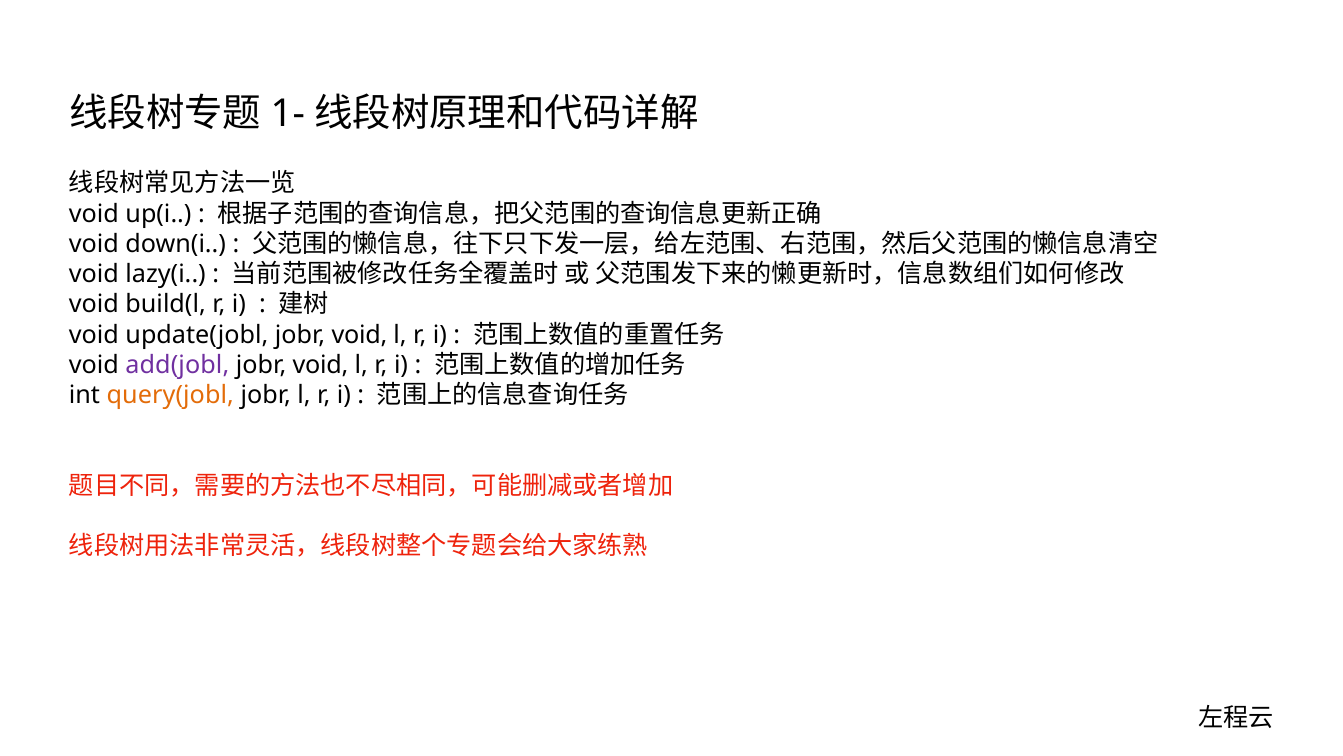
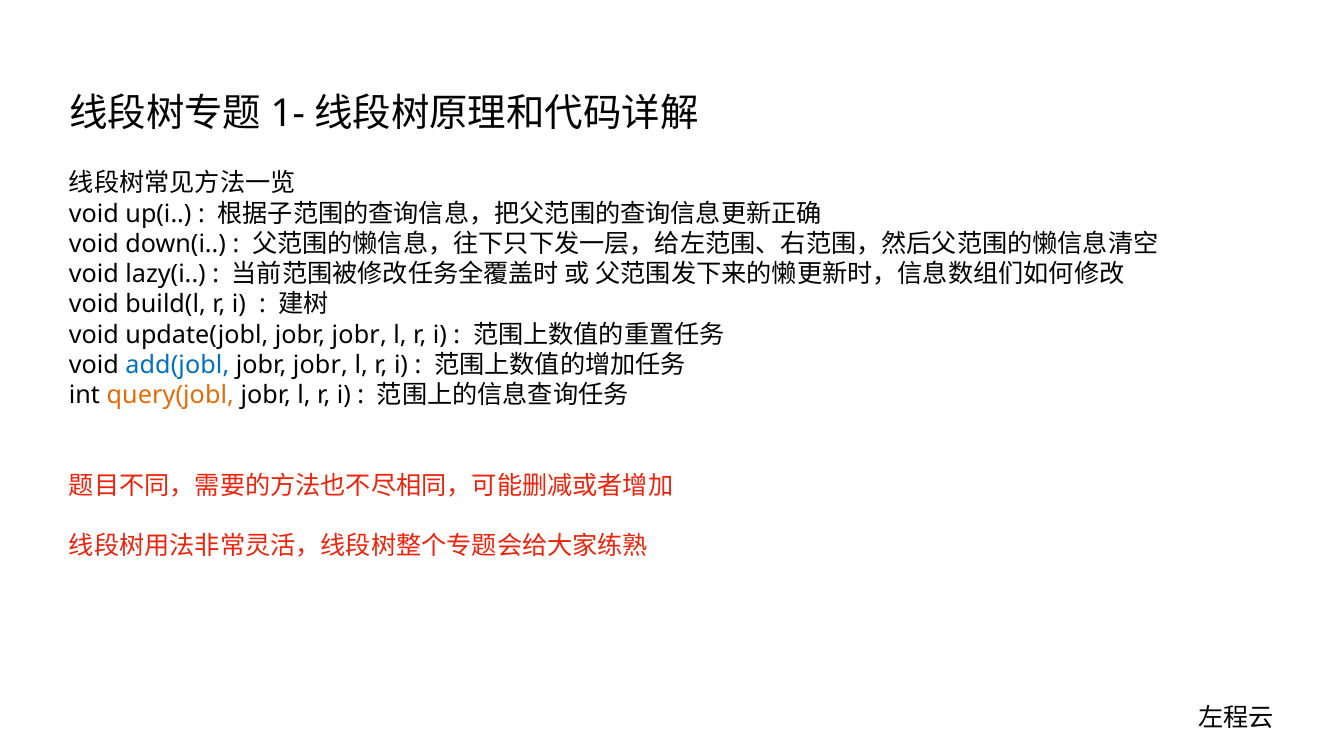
update(jobl jobr void: void -> jobr
add(jobl colour: purple -> blue
void at (321, 365): void -> jobr
